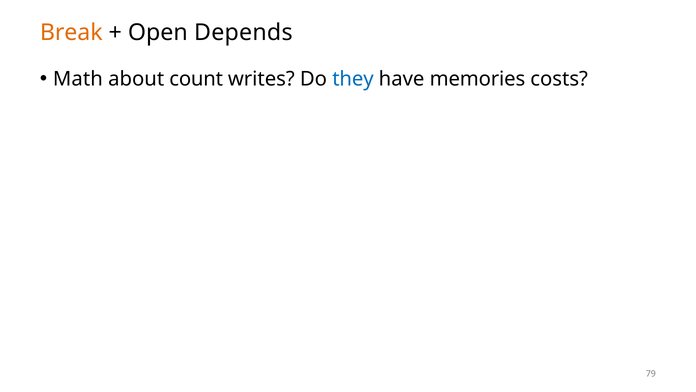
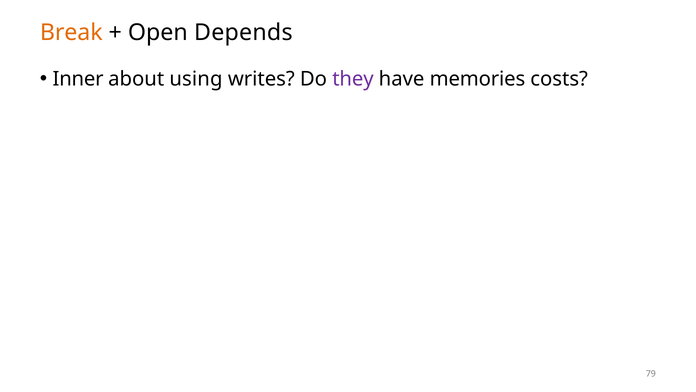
Math: Math -> Inner
count: count -> using
they colour: blue -> purple
